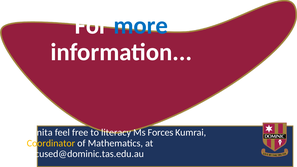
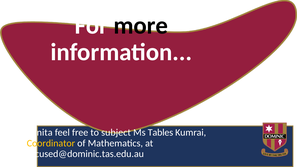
more colour: blue -> black
literacy: literacy -> subject
Forces: Forces -> Tables
